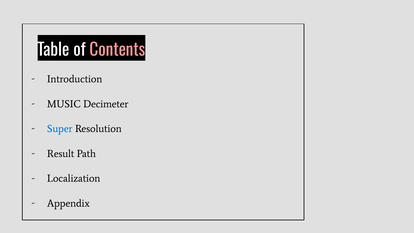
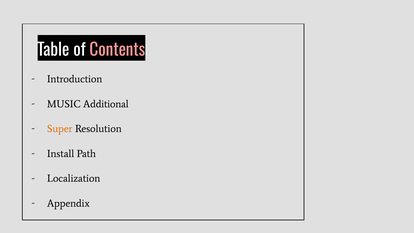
Decimeter: Decimeter -> Additional
Super colour: blue -> orange
Result: Result -> Install
